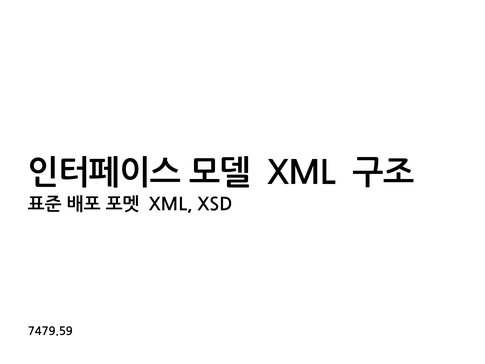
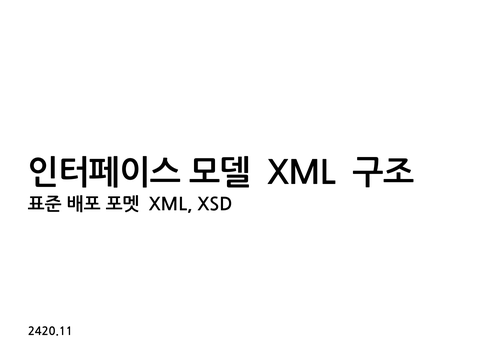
7479.59: 7479.59 -> 2420.11
